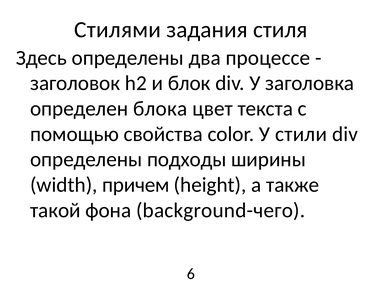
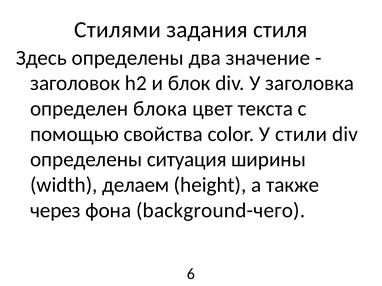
процессе: процессе -> значение
подходы: подходы -> ситуация
причем: причем -> делаем
такой: такой -> через
